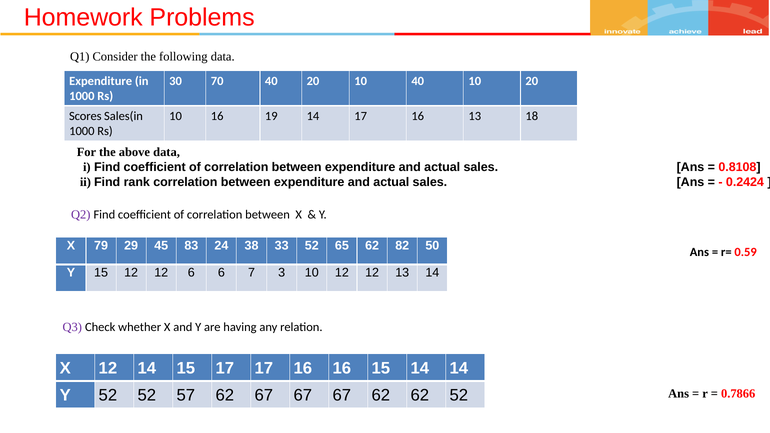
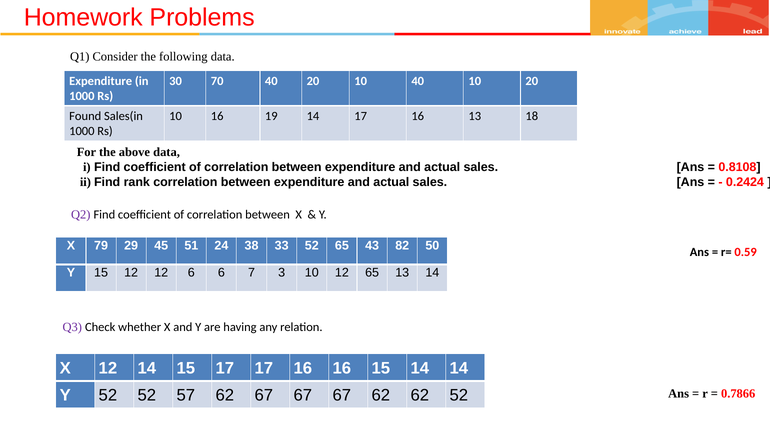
Scores: Scores -> Found
83: 83 -> 51
65 62: 62 -> 43
10 12 12: 12 -> 65
